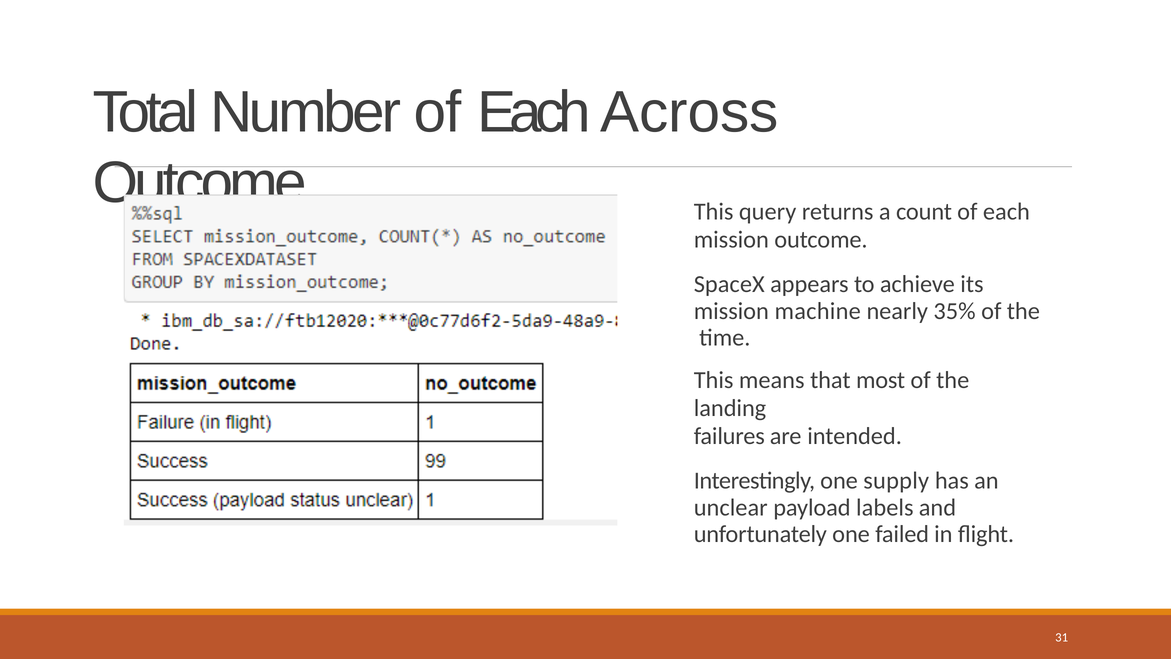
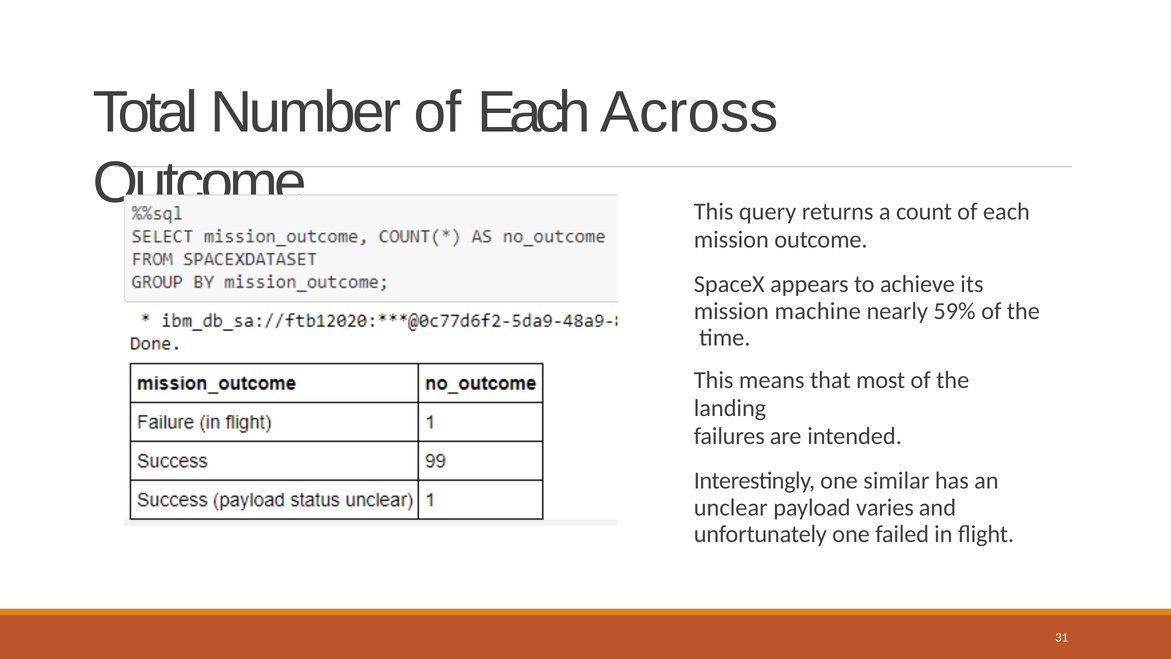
35%: 35% -> 59%
supply: supply -> similar
labels: labels -> varies
